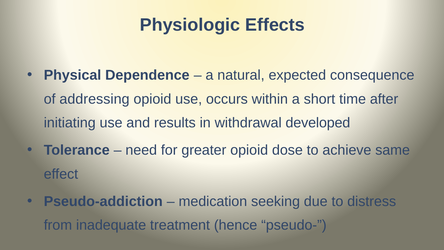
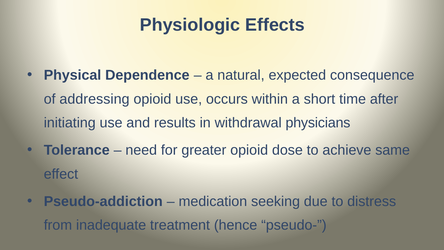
developed: developed -> physicians
